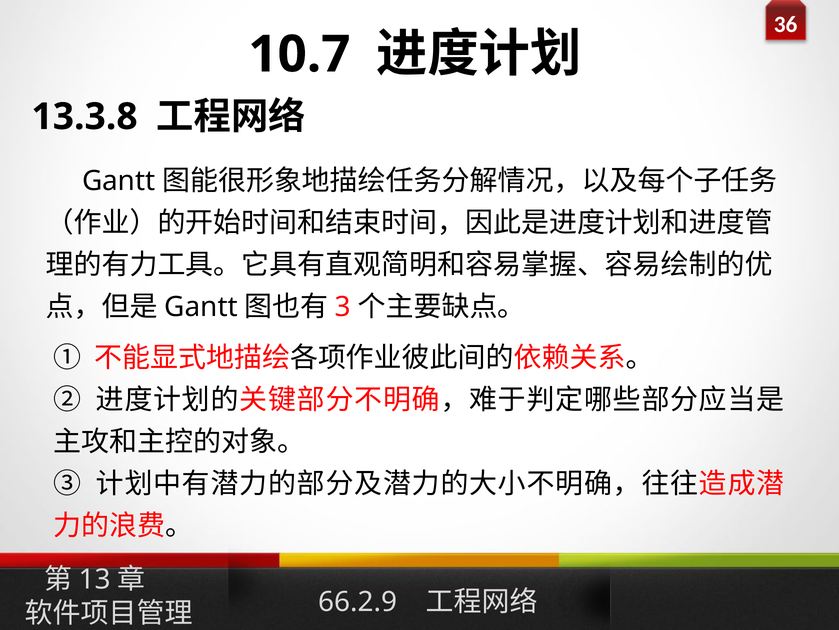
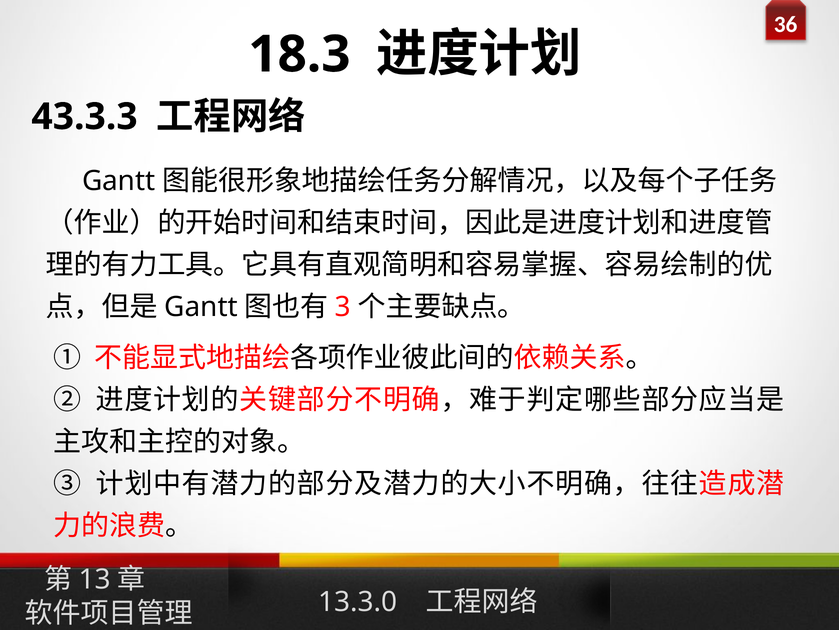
10.7: 10.7 -> 18.3
13.3.8: 13.3.8 -> 43.3.3
66.2.9: 66.2.9 -> 13.3.0
